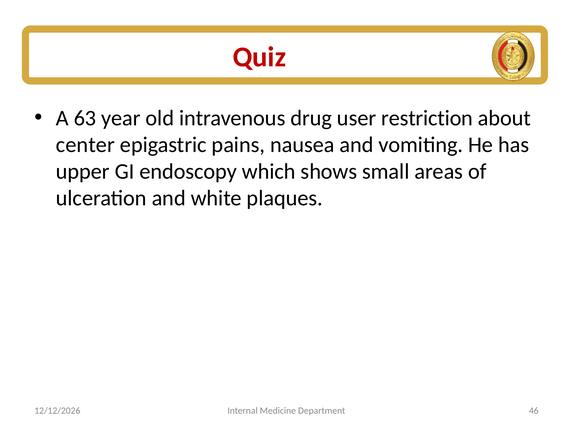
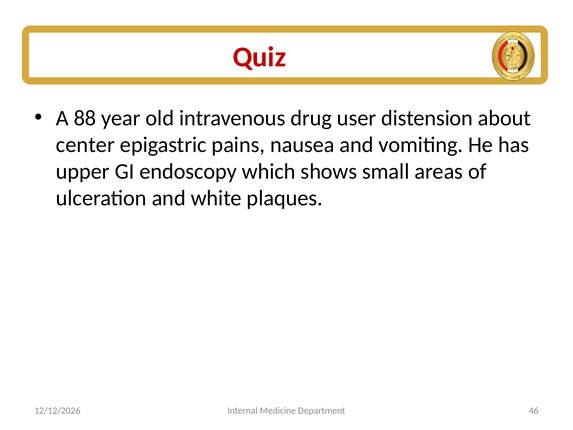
63: 63 -> 88
restriction: restriction -> distension
